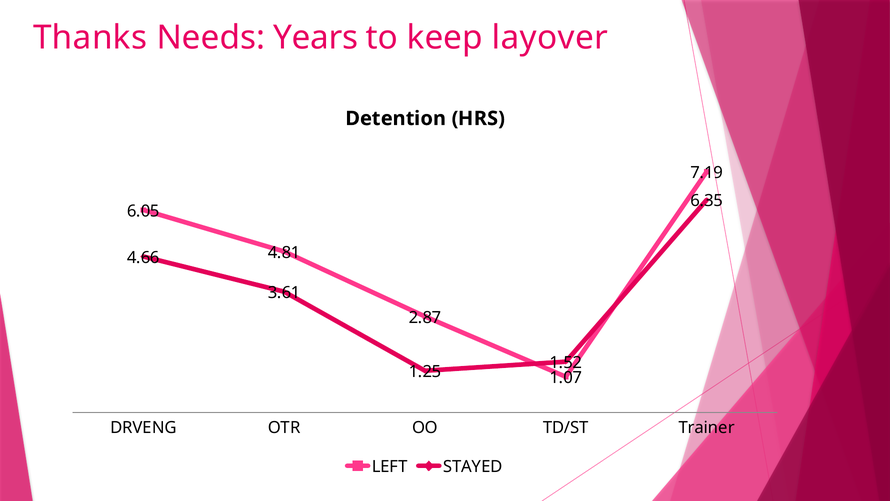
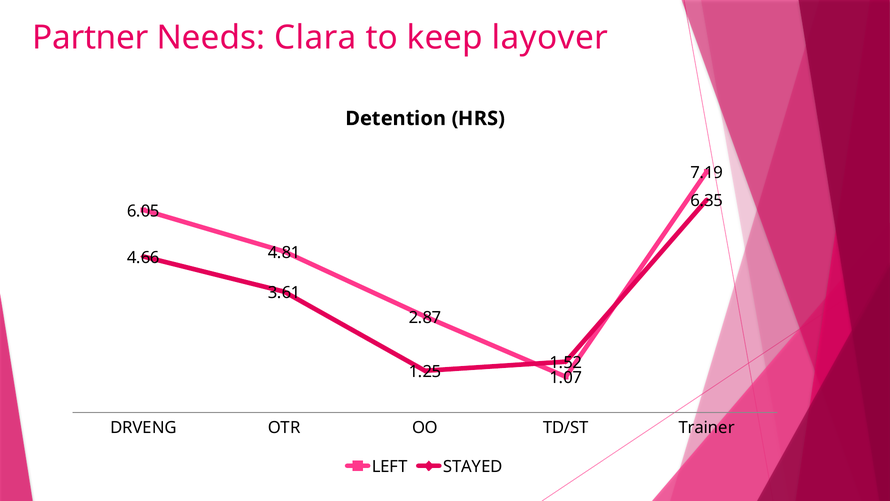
Thanks: Thanks -> Partner
Years: Years -> Clara
